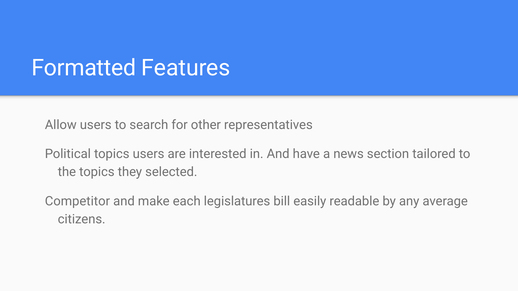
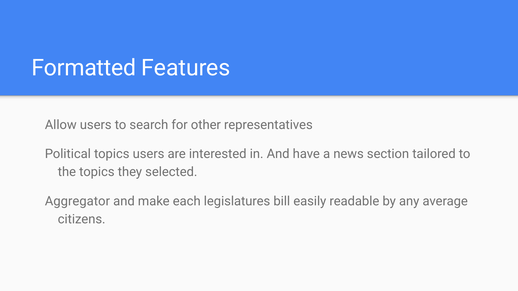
Competitor: Competitor -> Aggregator
